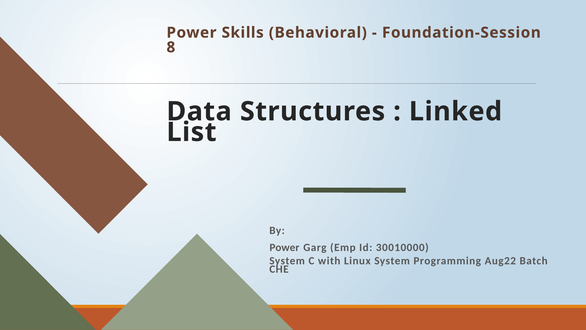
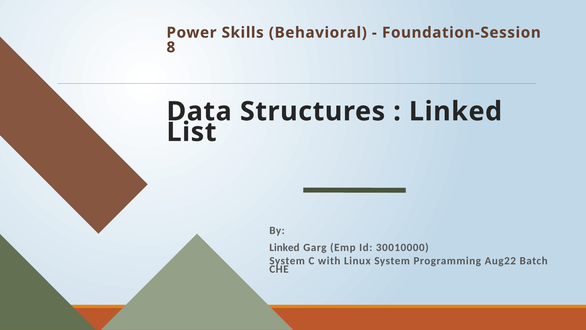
Power at (284, 247): Power -> Linked
